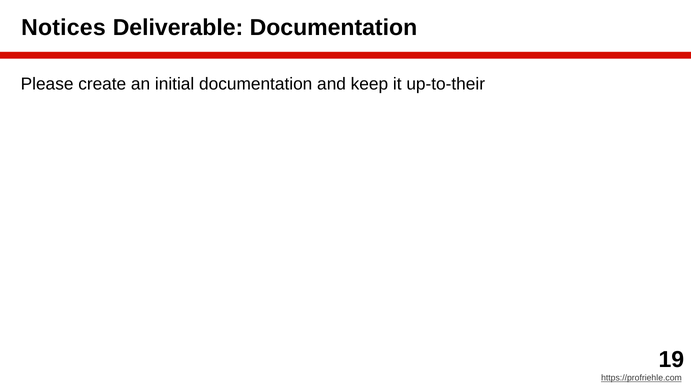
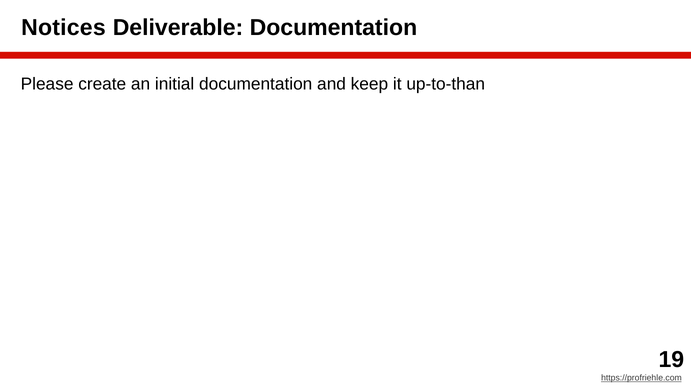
up-to-their: up-to-their -> up-to-than
